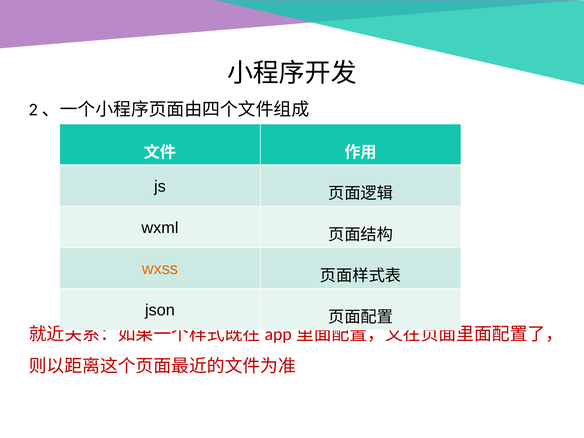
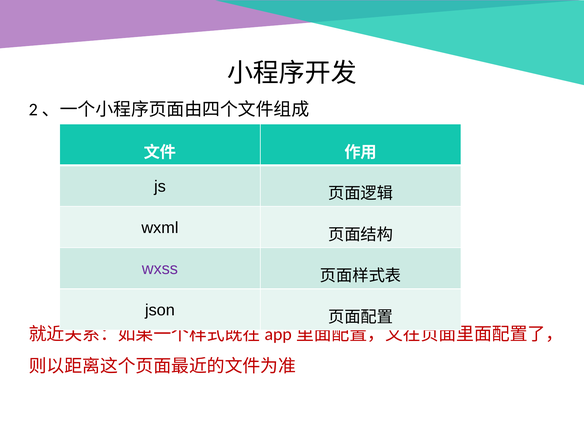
wxss colour: orange -> purple
